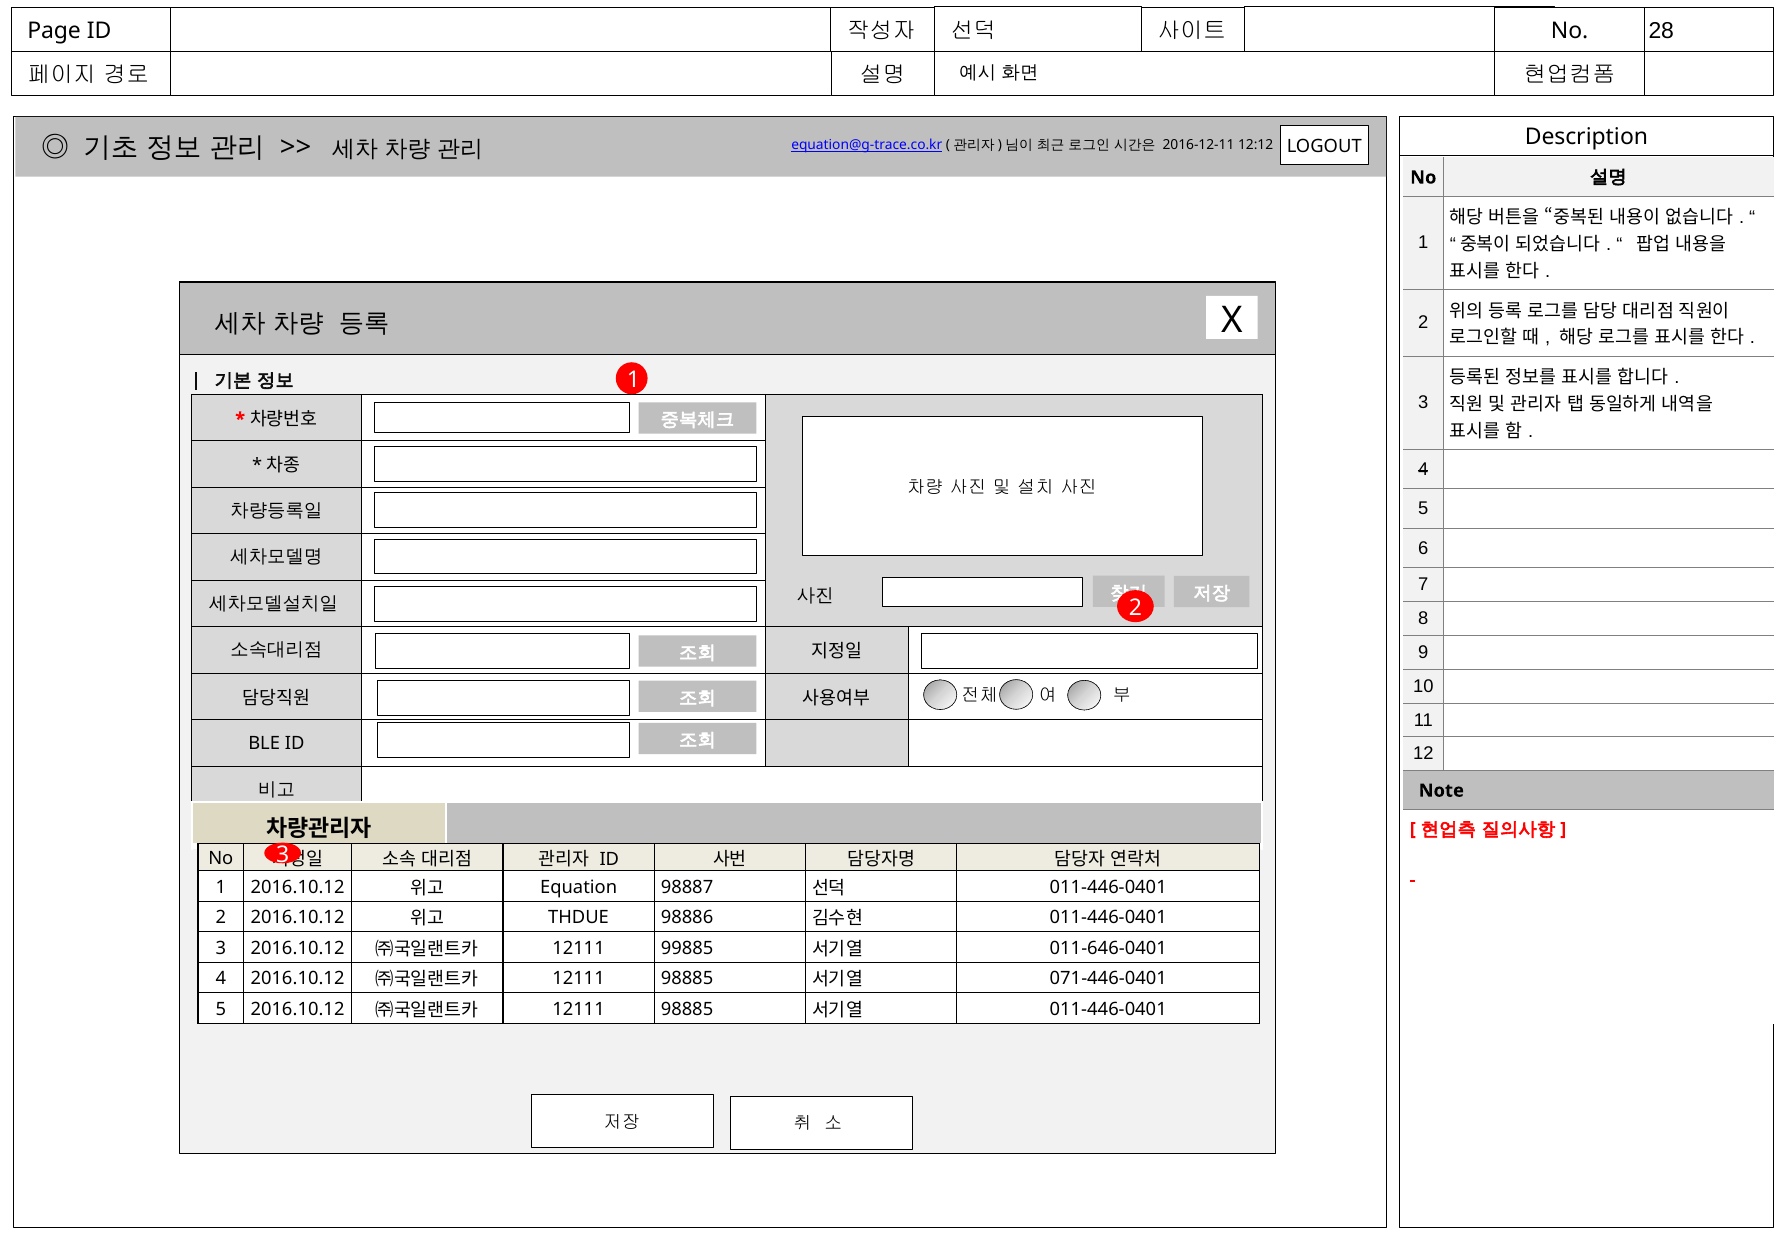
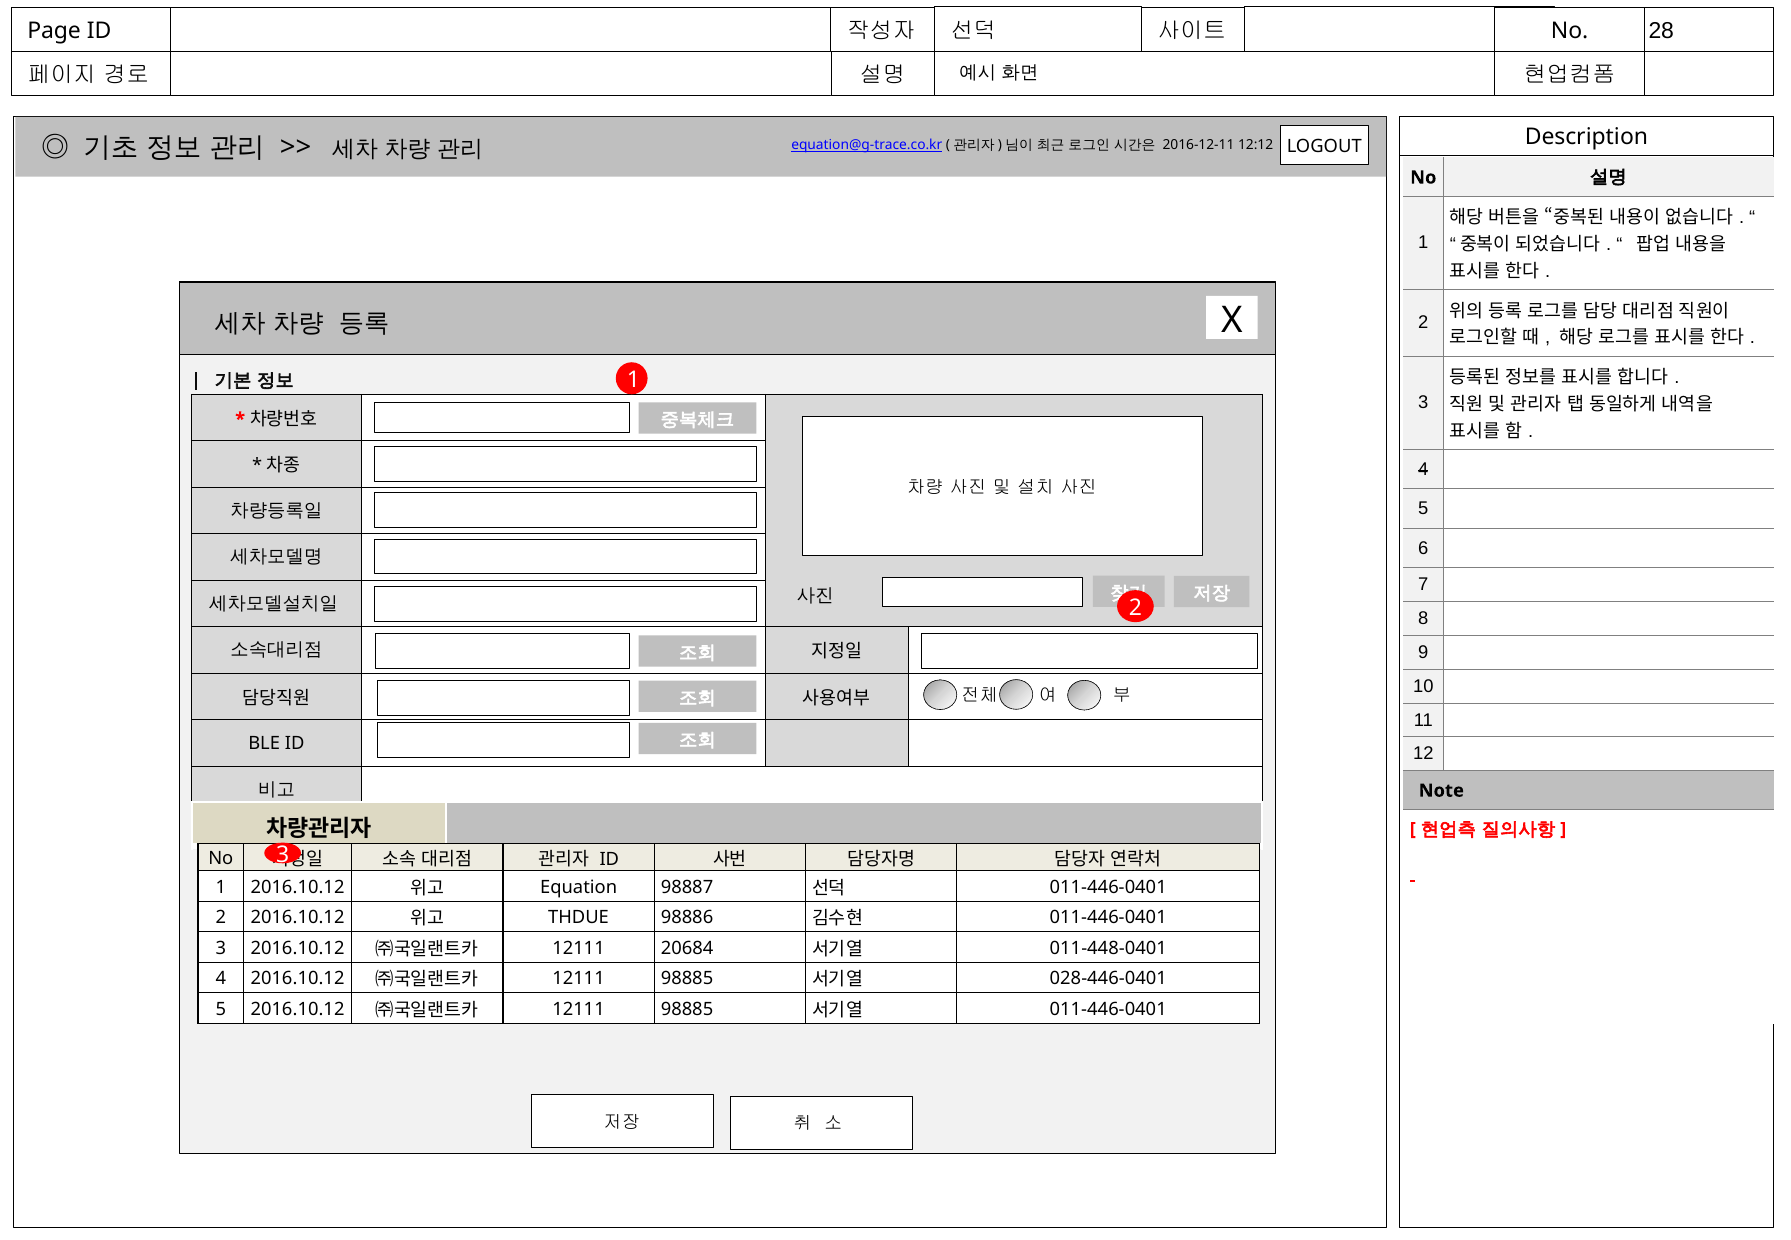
99885: 99885 -> 20684
011-646-0401: 011-646-0401 -> 011-448-0401
071-446-0401: 071-446-0401 -> 028-446-0401
